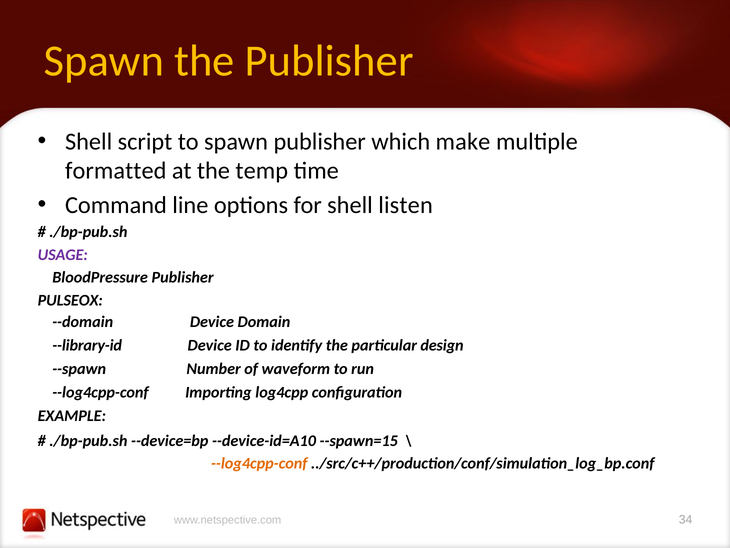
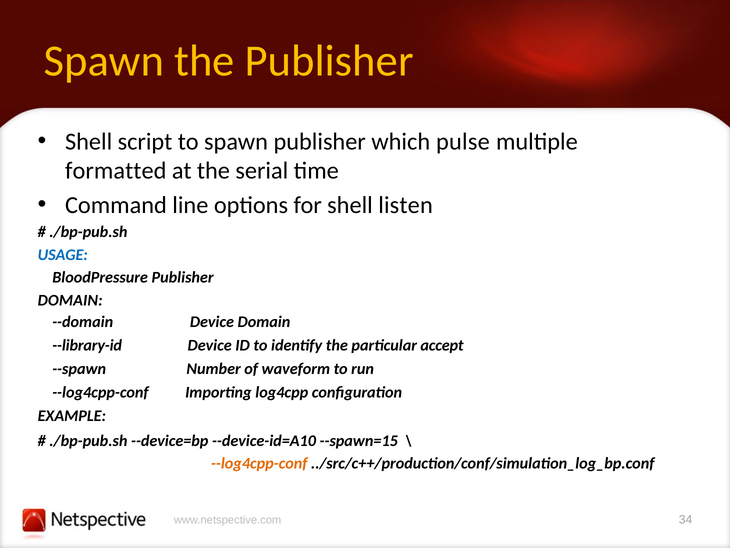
make: make -> pulse
temp: temp -> serial
USAGE colour: purple -> blue
PULSEOX at (70, 300): PULSEOX -> DOMAIN
design: design -> accept
